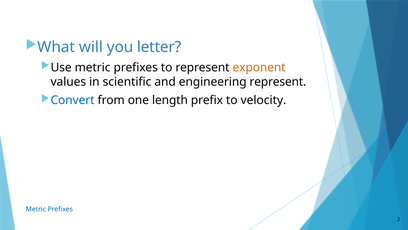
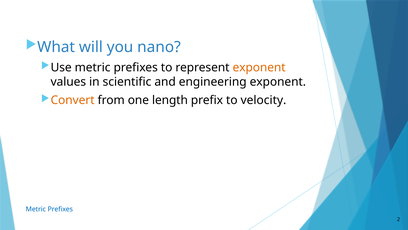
letter: letter -> nano
engineering represent: represent -> exponent
Convert colour: blue -> orange
